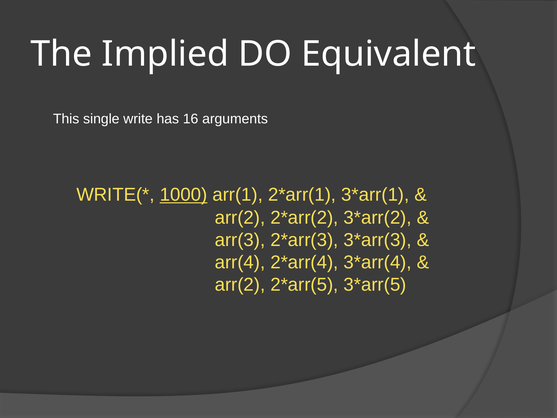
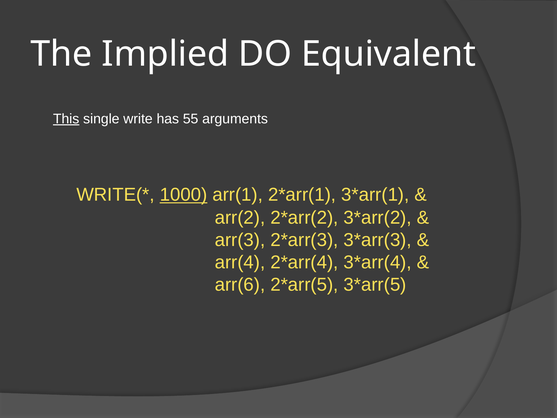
This underline: none -> present
16: 16 -> 55
arr(2 at (240, 284): arr(2 -> arr(6
